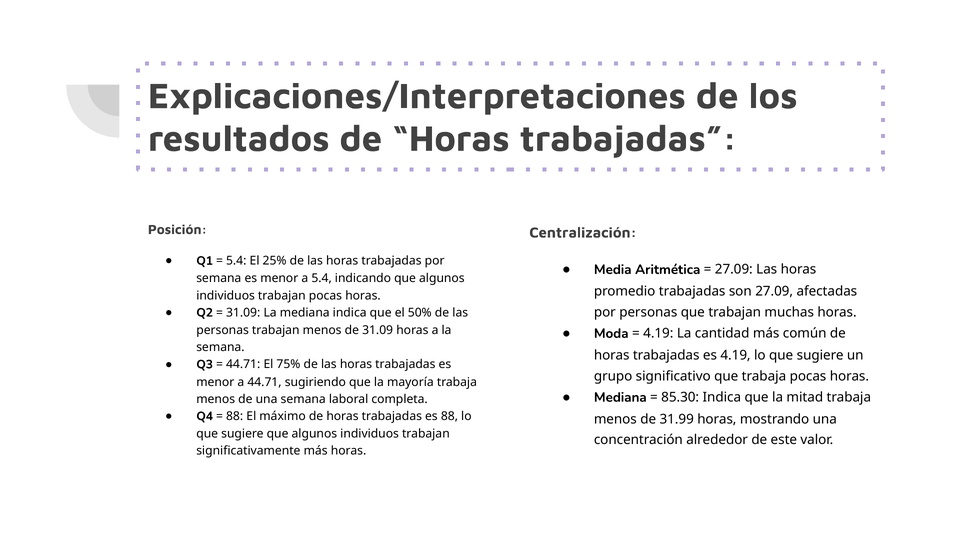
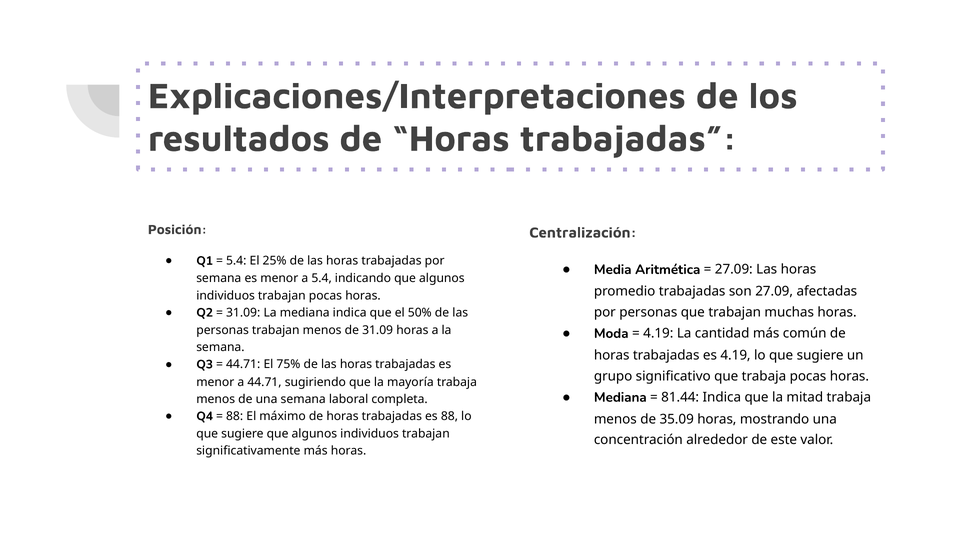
85.30: 85.30 -> 81.44
31.99: 31.99 -> 35.09
